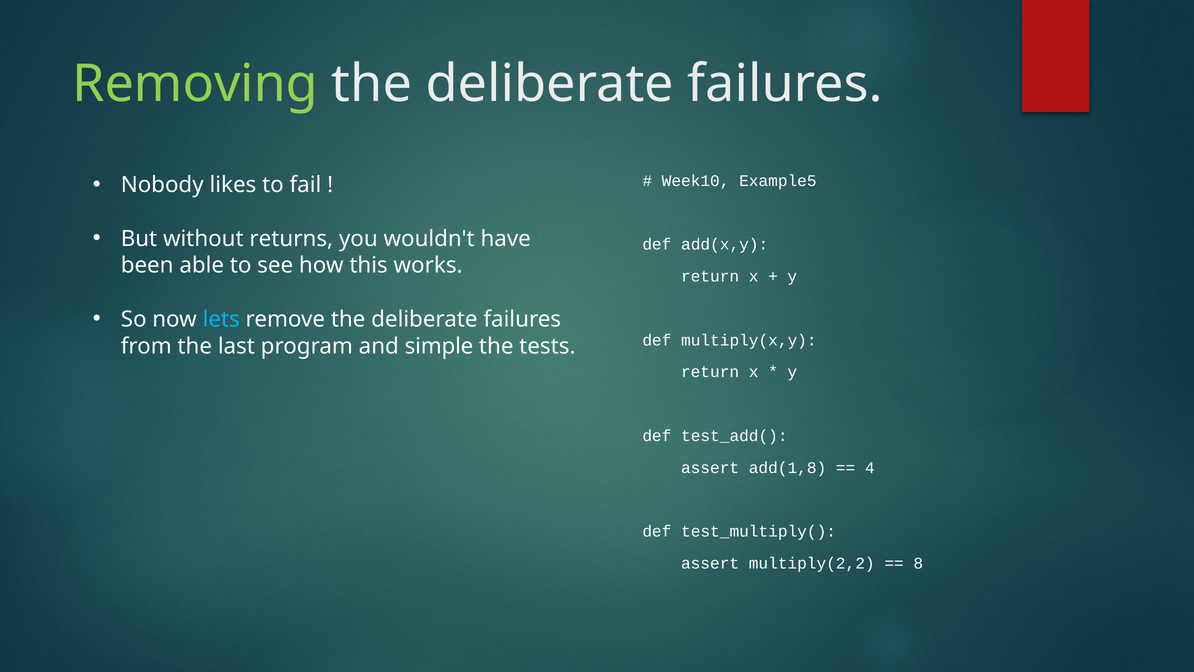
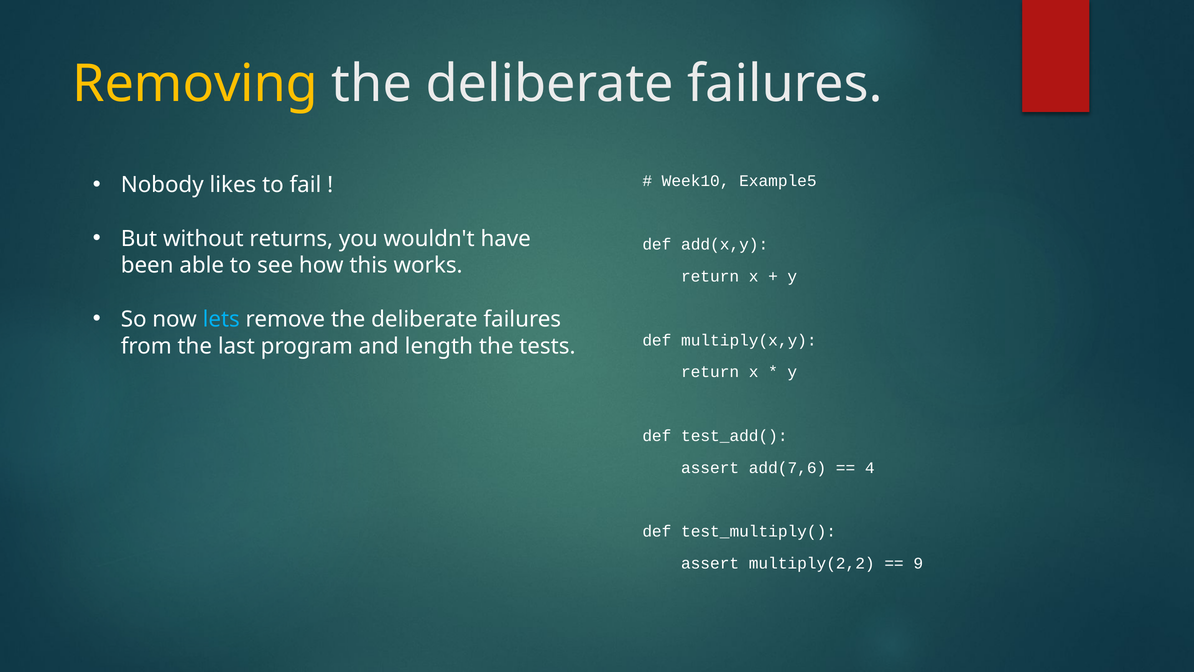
Removing colour: light green -> yellow
simple: simple -> length
add(1,8: add(1,8 -> add(7,6
8: 8 -> 9
